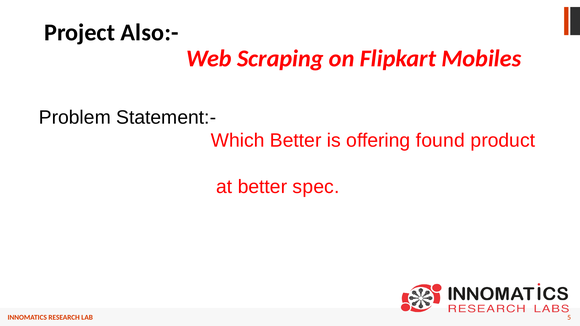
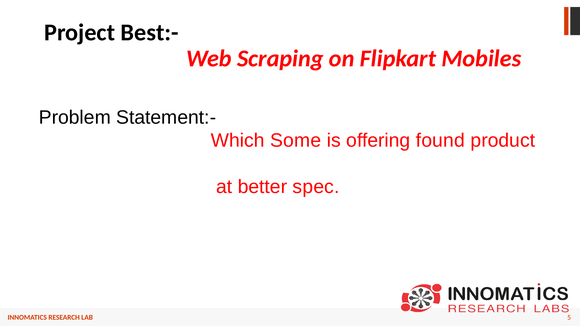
Also:-: Also:- -> Best:-
Which Better: Better -> Some
